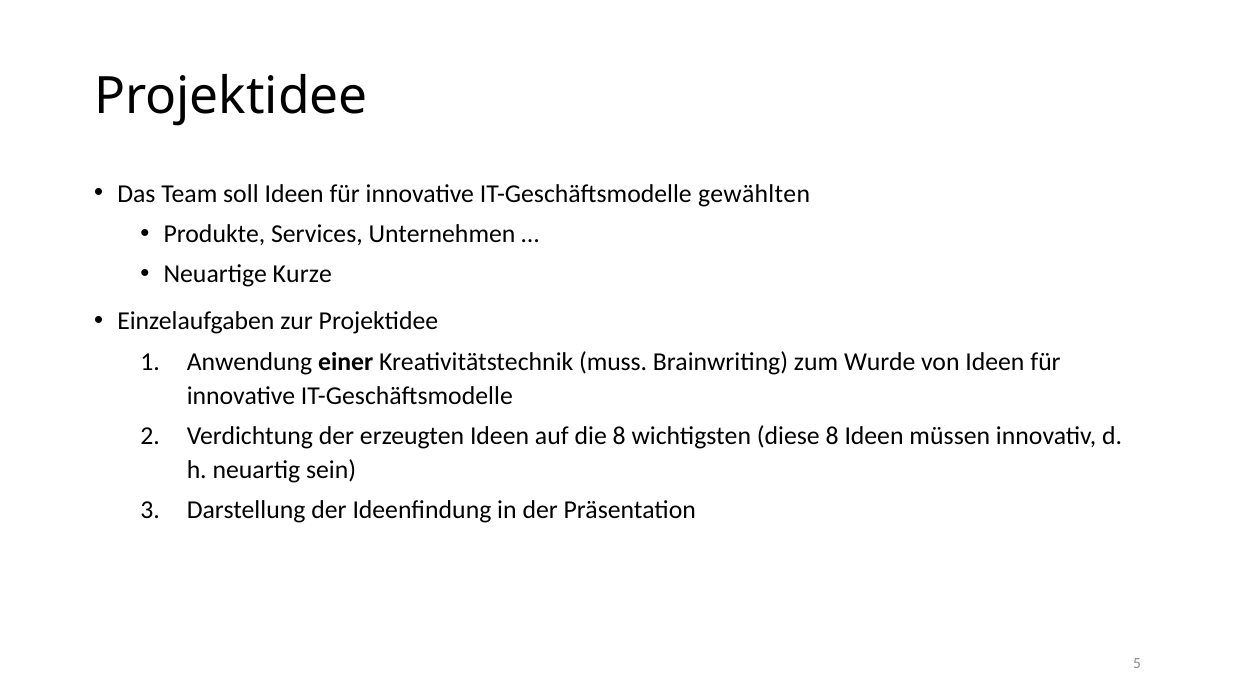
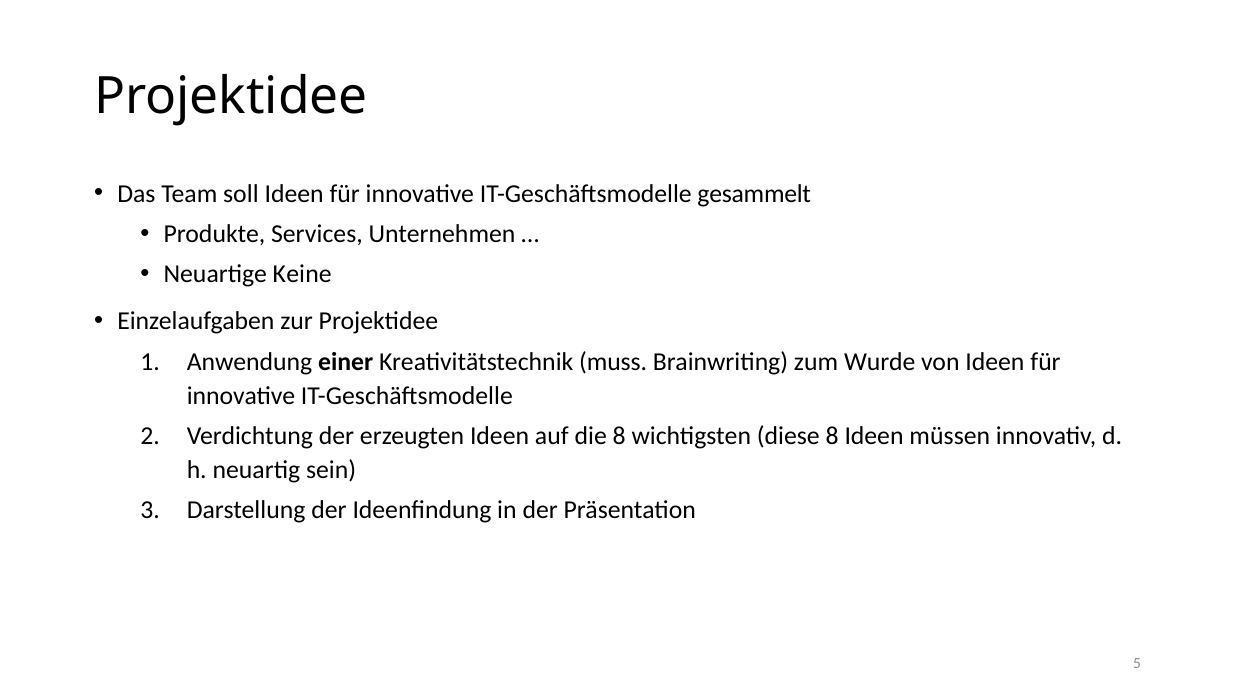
gewählten: gewählten -> gesammelt
Kurze: Kurze -> Keine
